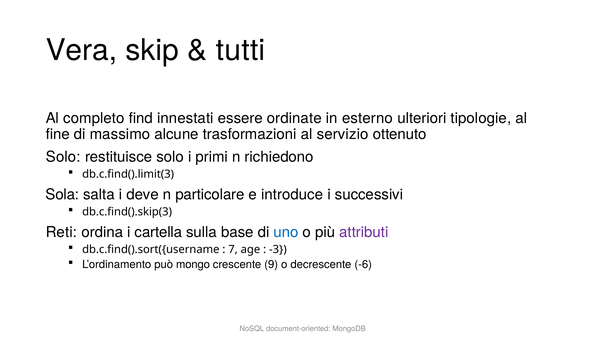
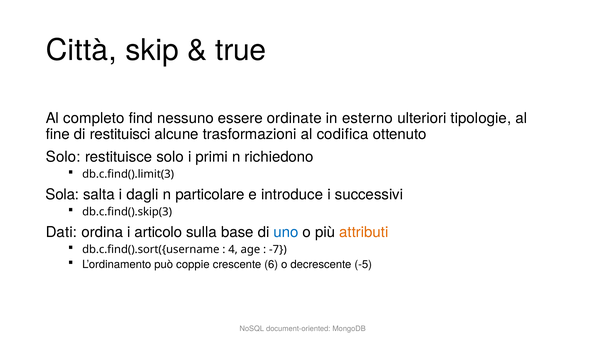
Vera: Vera -> Città
tutti: tutti -> true
innestati: innestati -> nessuno
massimo: massimo -> restituisci
servizio: servizio -> codifica
deve: deve -> dagli
Reti: Reti -> Dati
cartella: cartella -> articolo
attributi colour: purple -> orange
7: 7 -> 4
-3: -3 -> -7
mongo: mongo -> coppie
9: 9 -> 6
-6: -6 -> -5
